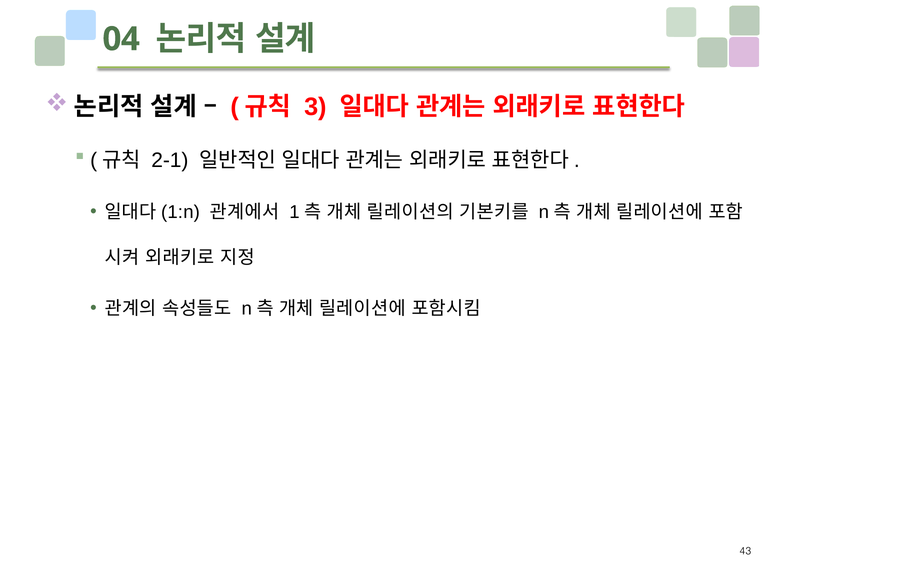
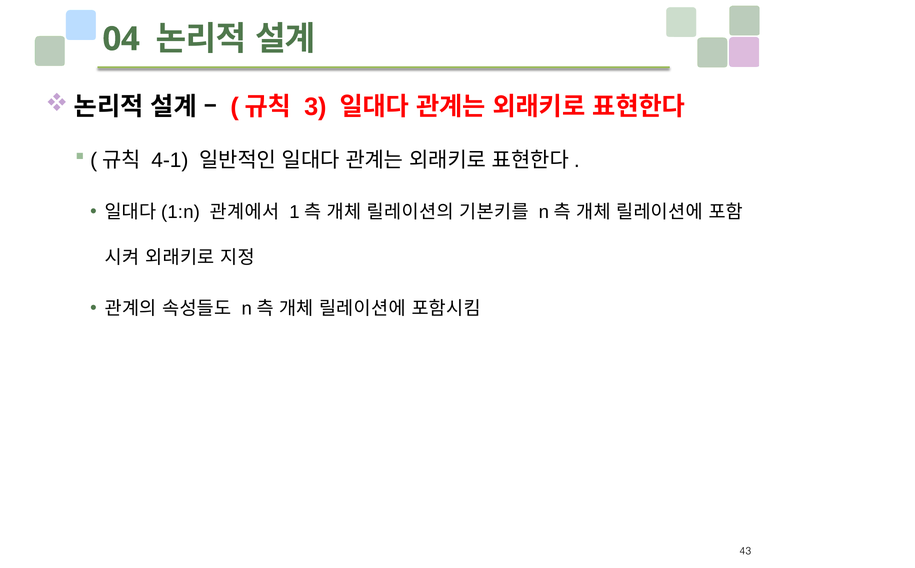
2-1: 2-1 -> 4-1
